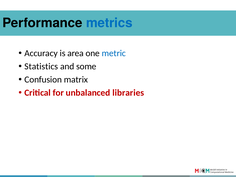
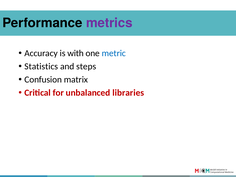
metrics colour: blue -> purple
area: area -> with
some: some -> steps
